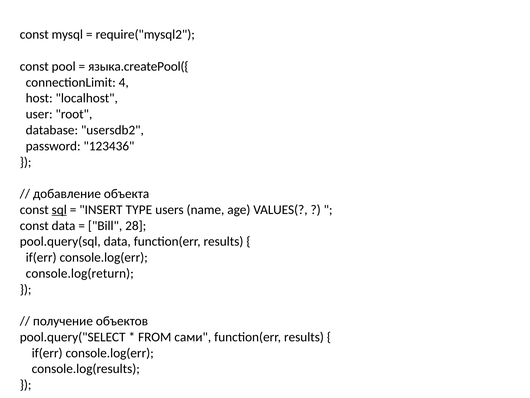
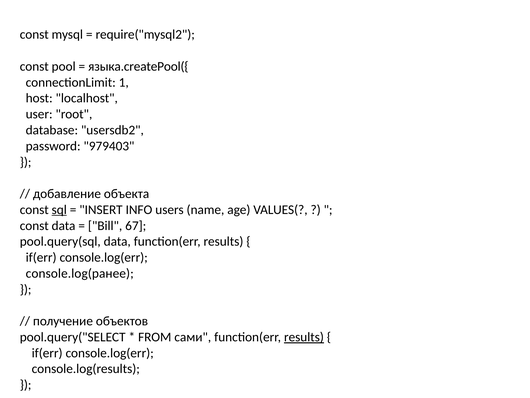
4: 4 -> 1
123436: 123436 -> 979403
TYPE: TYPE -> INFO
28: 28 -> 67
console.log(return: console.log(return -> console.log(ранее
results at (304, 337) underline: none -> present
